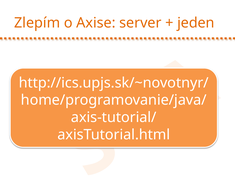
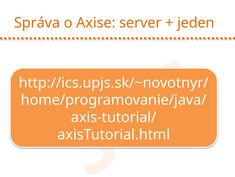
Zlepím: Zlepím -> Správa
